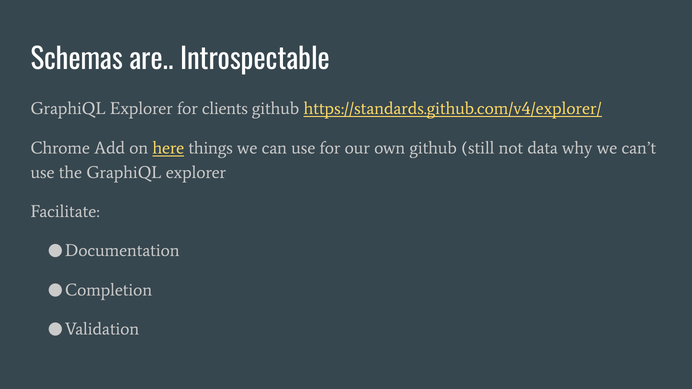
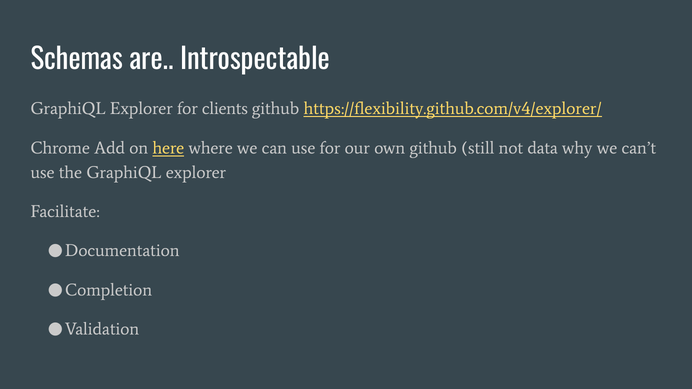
https://standards.github.com/v4/explorer/: https://standards.github.com/v4/explorer/ -> https://flexibility.github.com/v4/explorer/
things: things -> where
